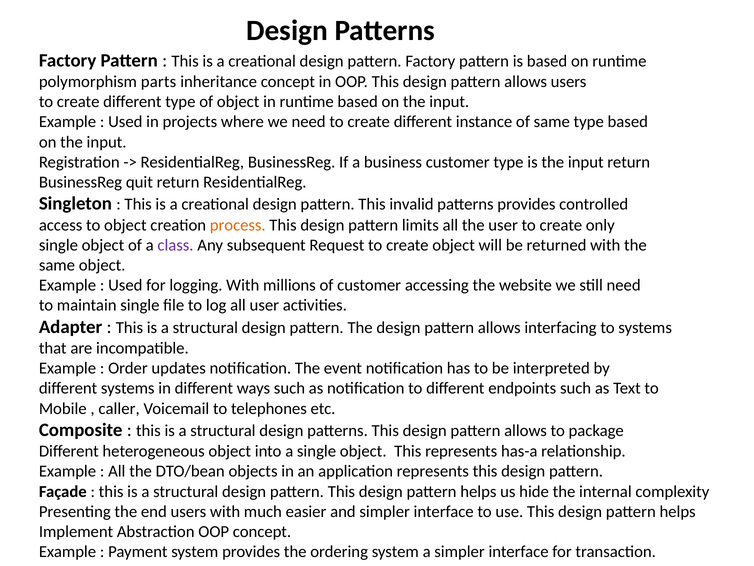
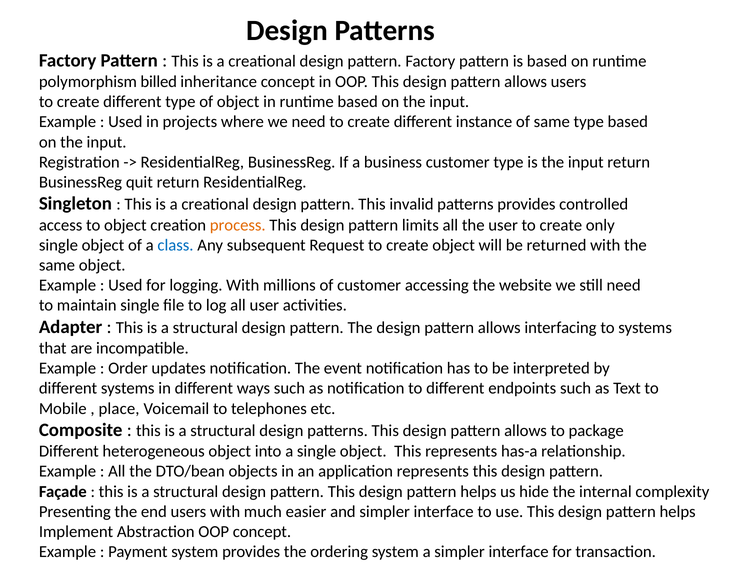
parts: parts -> billed
class colour: purple -> blue
caller: caller -> place
